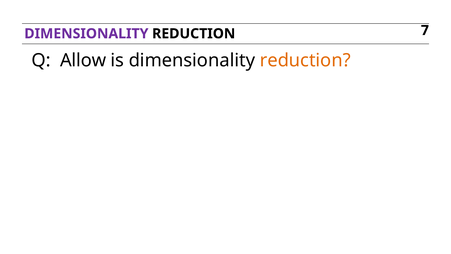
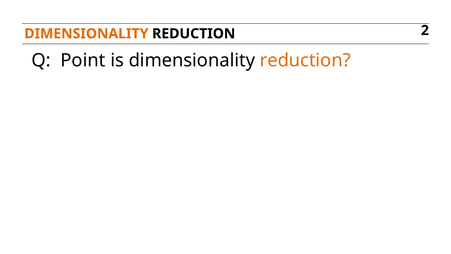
DIMENSIONALITY at (86, 34) colour: purple -> orange
7: 7 -> 2
Allow: Allow -> Point
